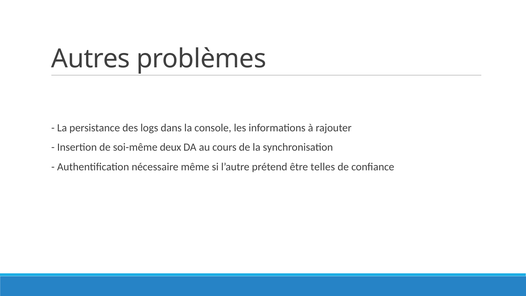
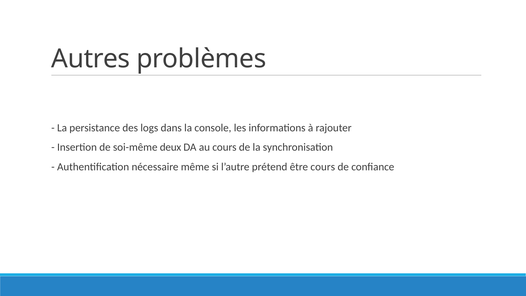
être telles: telles -> cours
